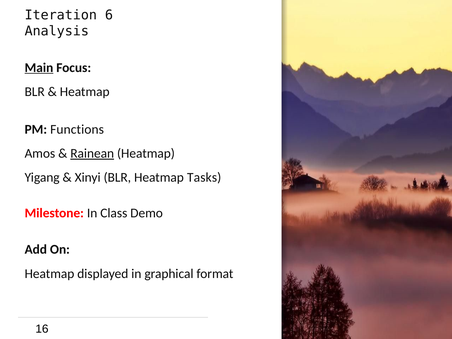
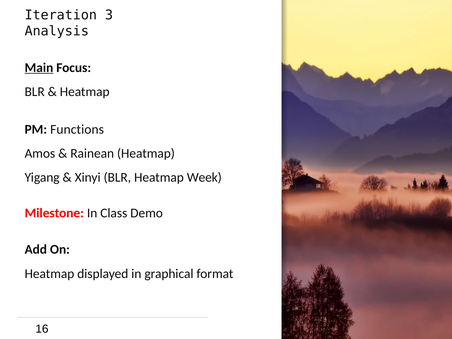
6: 6 -> 3
Rainean underline: present -> none
Tasks: Tasks -> Week
